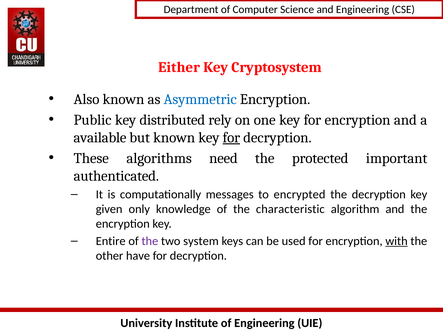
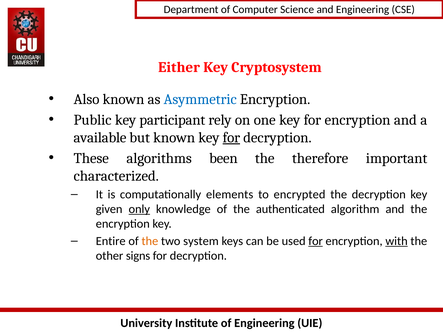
distributed: distributed -> participant
need: need -> been
protected: protected -> therefore
authenticated: authenticated -> characterized
messages: messages -> elements
only underline: none -> present
characteristic: characteristic -> authenticated
the at (150, 241) colour: purple -> orange
for at (316, 241) underline: none -> present
have: have -> signs
